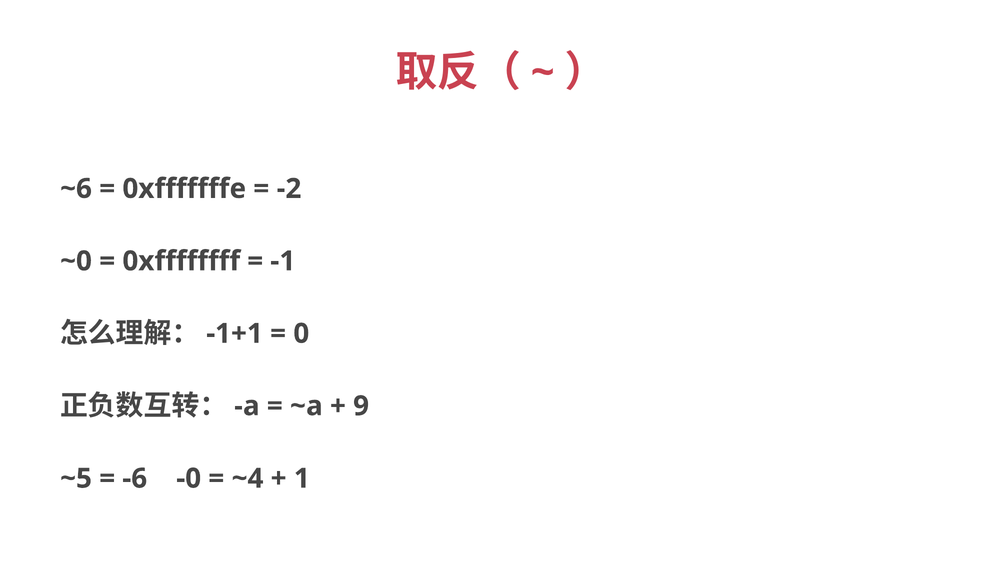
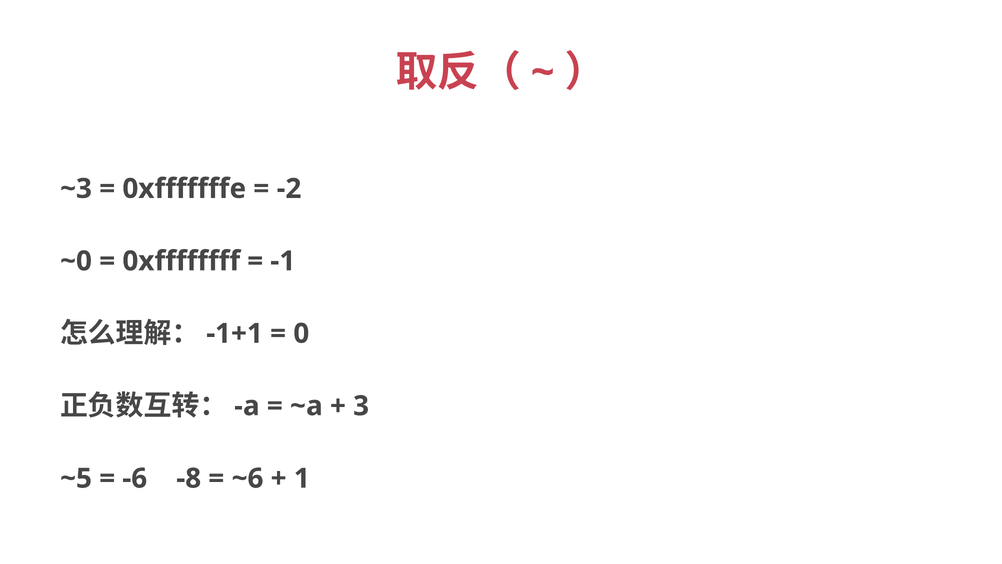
~6: ~6 -> ~3
9: 9 -> 3
-0: -0 -> -8
~4: ~4 -> ~6
